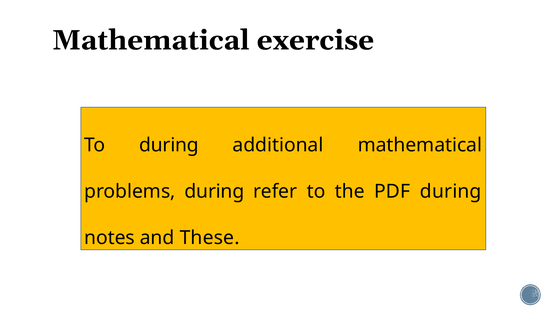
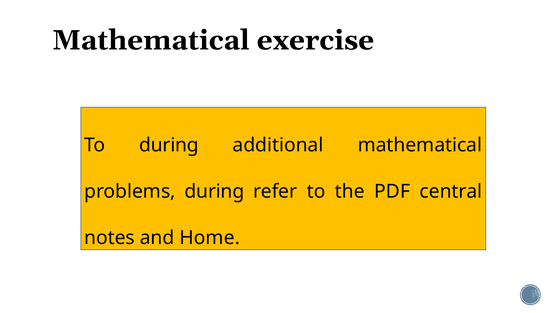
PDF during: during -> central
These: These -> Home
